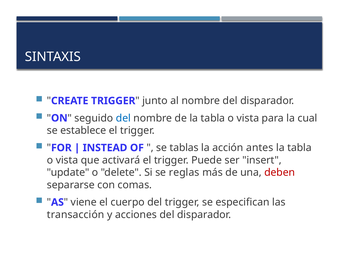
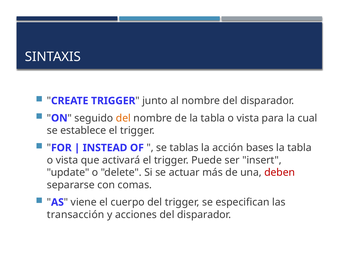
del at (123, 118) colour: blue -> orange
antes: antes -> bases
reglas: reglas -> actuar
